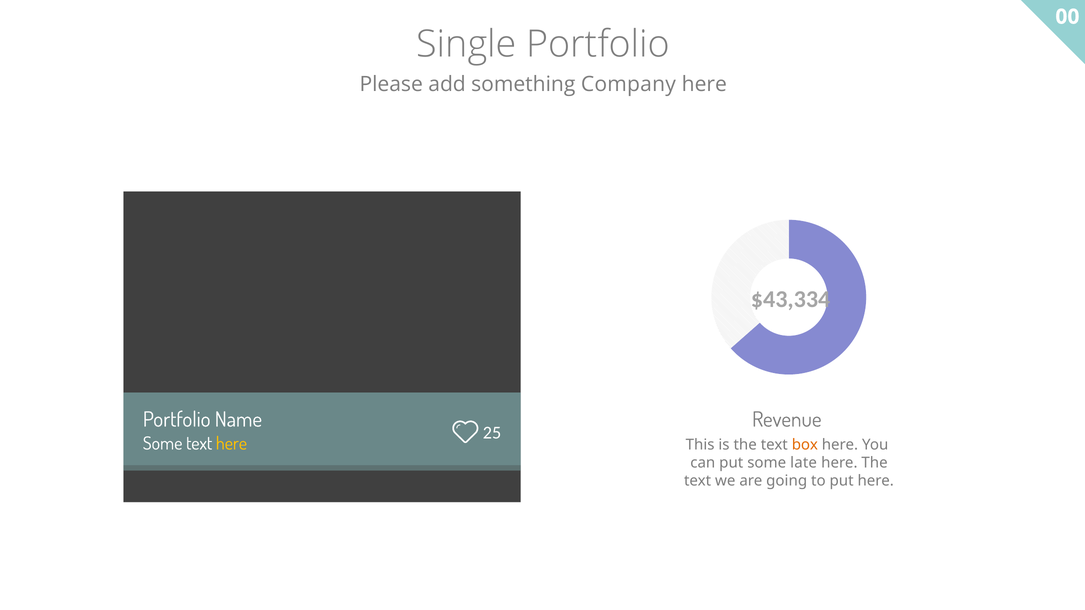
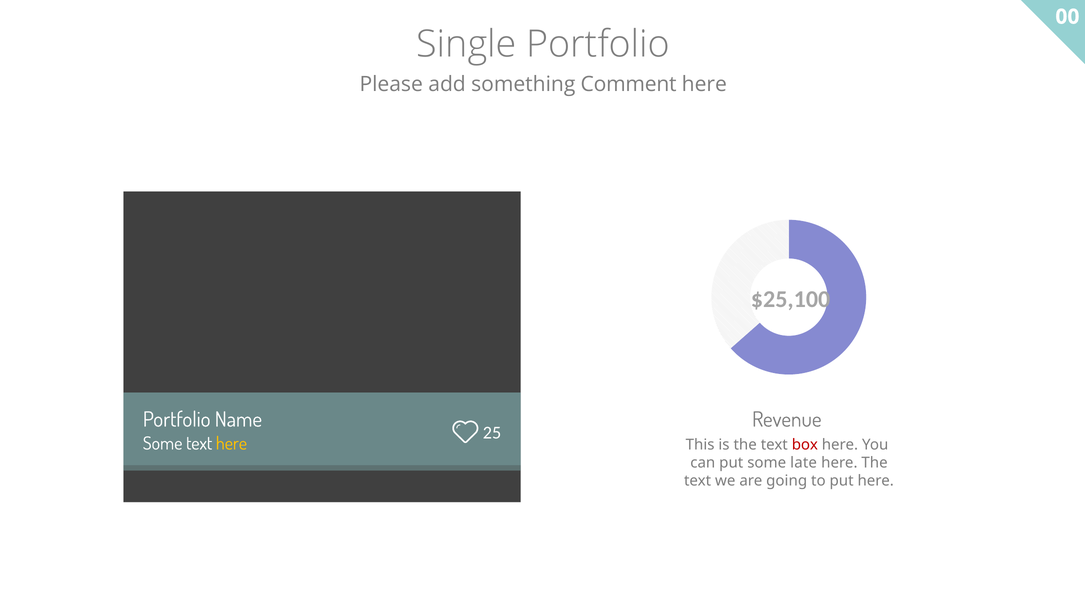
Company: Company -> Comment
$43,334: $43,334 -> $25,100
box colour: orange -> red
